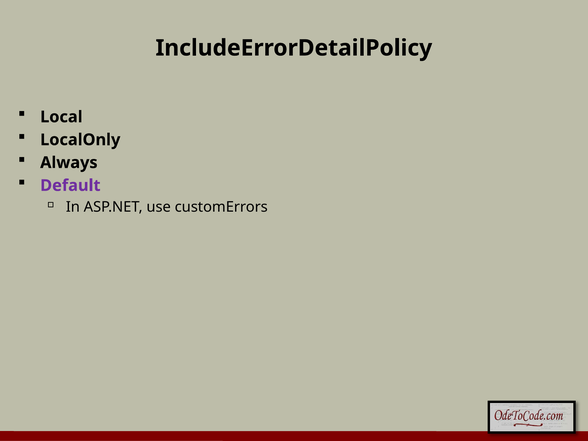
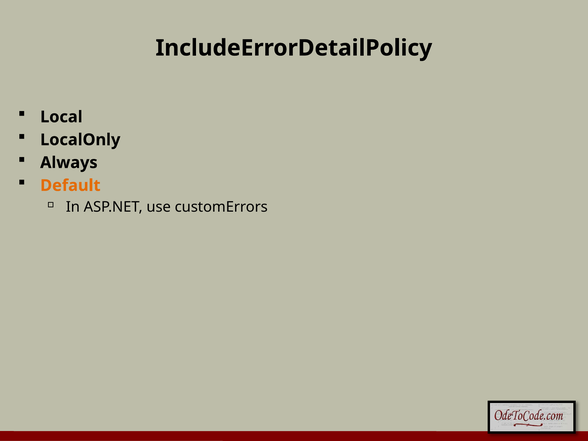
Default colour: purple -> orange
